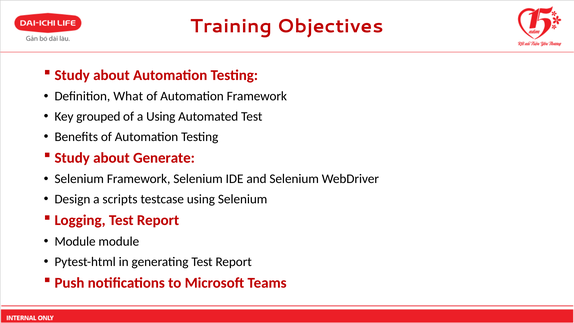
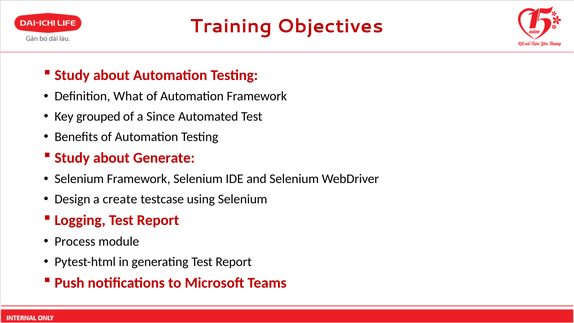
a Using: Using -> Since
scripts: scripts -> create
Module at (75, 241): Module -> Process
